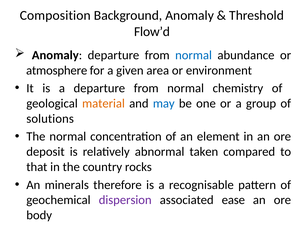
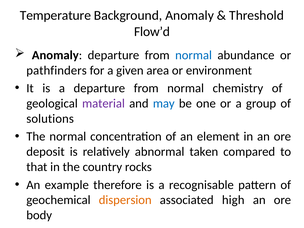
Composition: Composition -> Temperature
atmosphere: atmosphere -> pathfinders
material colour: orange -> purple
minerals: minerals -> example
dispersion colour: purple -> orange
ease: ease -> high
